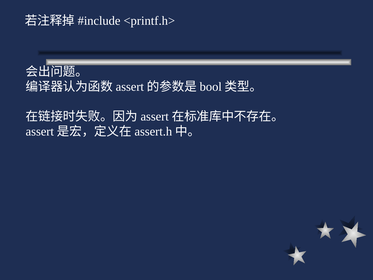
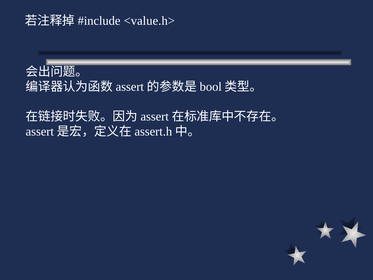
<printf.h>: <printf.h> -> <value.h>
